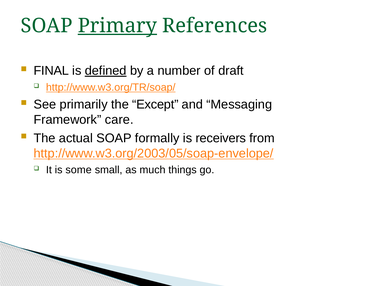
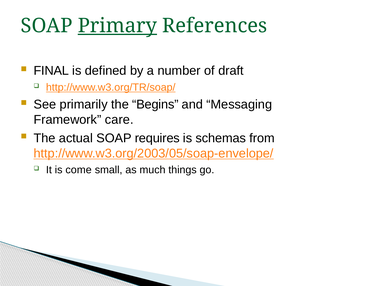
defined underline: present -> none
Except: Except -> Begins
formally: formally -> requires
receivers: receivers -> schemas
some: some -> come
